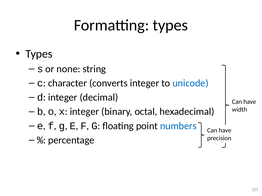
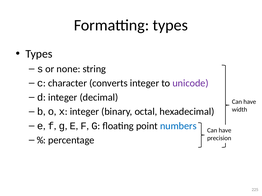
unicode colour: blue -> purple
